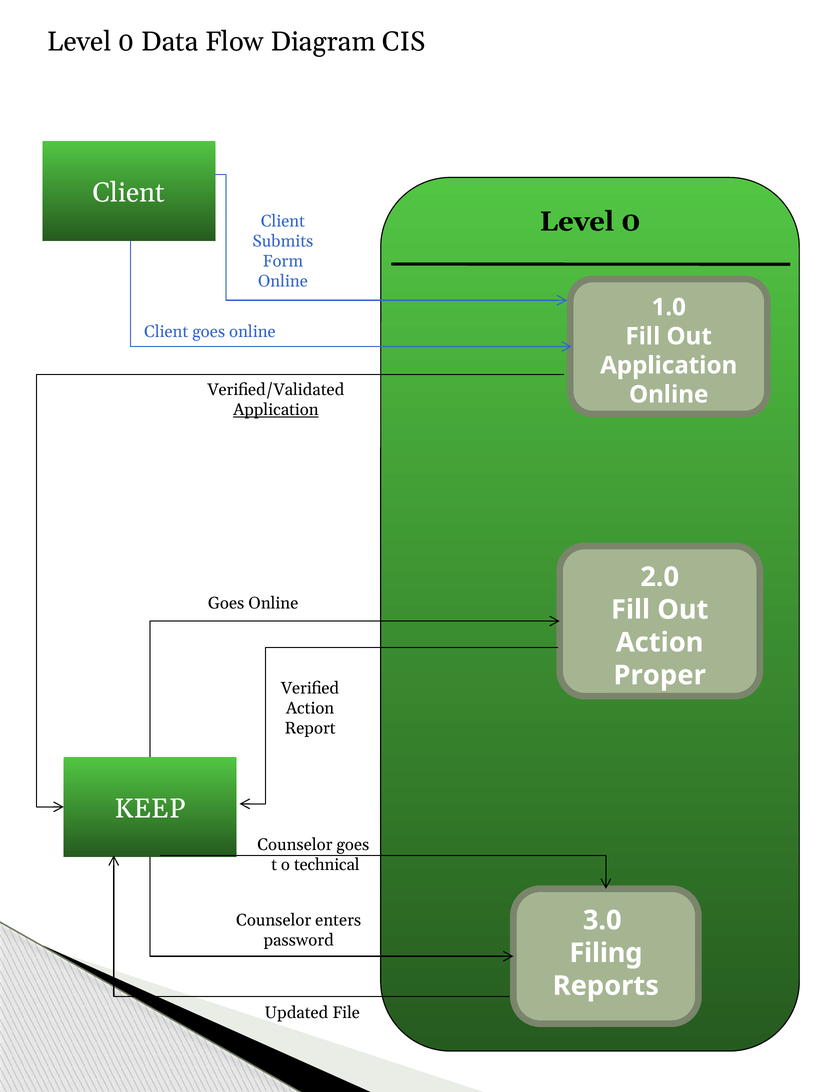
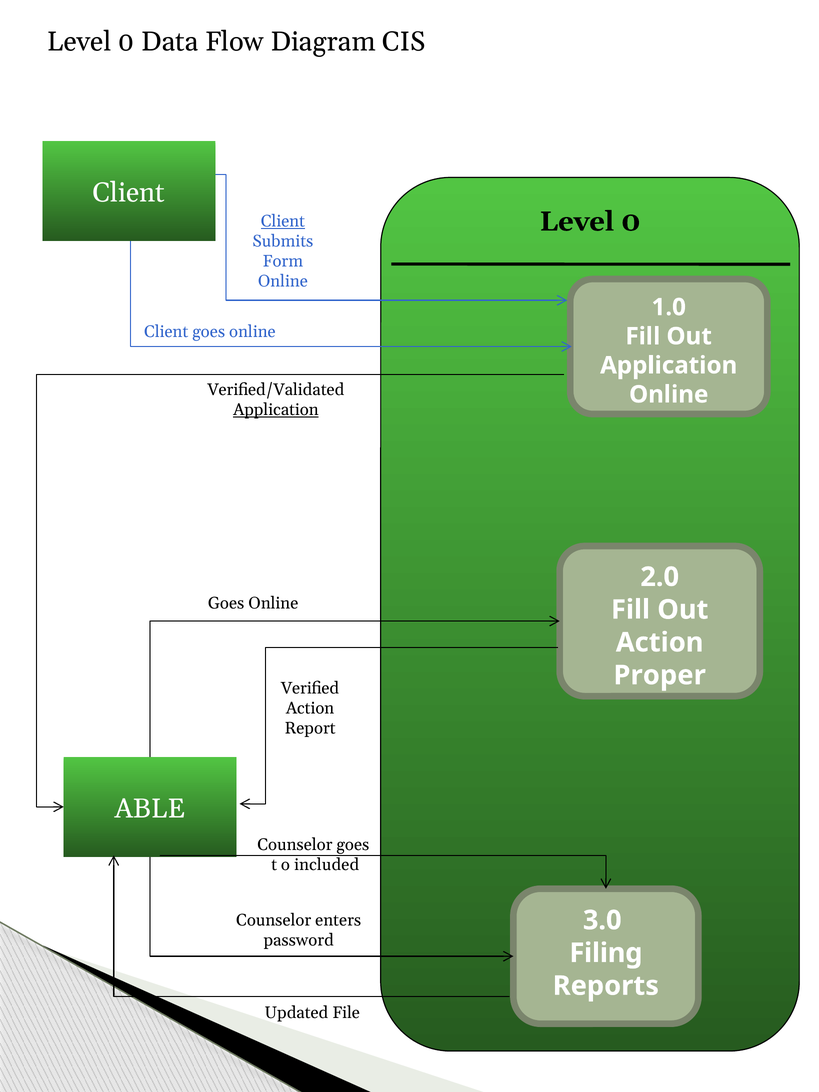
Client at (283, 221) underline: none -> present
KEEP: KEEP -> ABLE
technical: technical -> included
